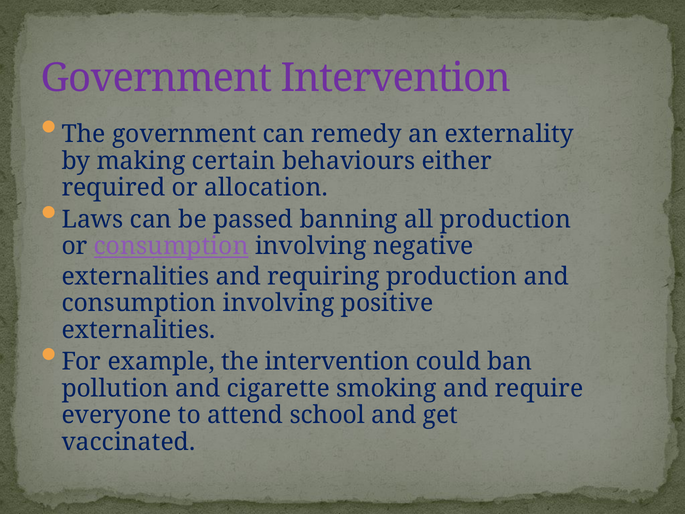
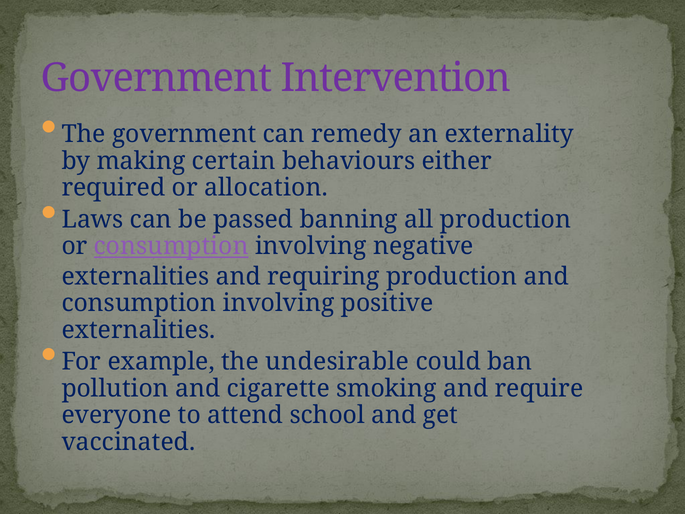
the intervention: intervention -> undesirable
